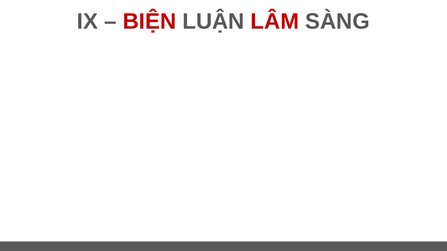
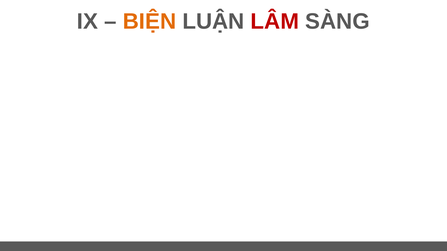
BIỆN colour: red -> orange
